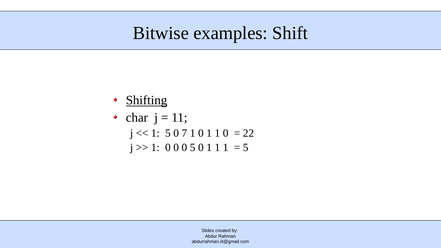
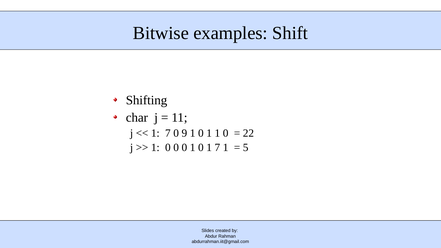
Shifting underline: present -> none
5 at (168, 133): 5 -> 7
7: 7 -> 9
0 0 5: 5 -> 1
1 at (217, 148): 1 -> 7
